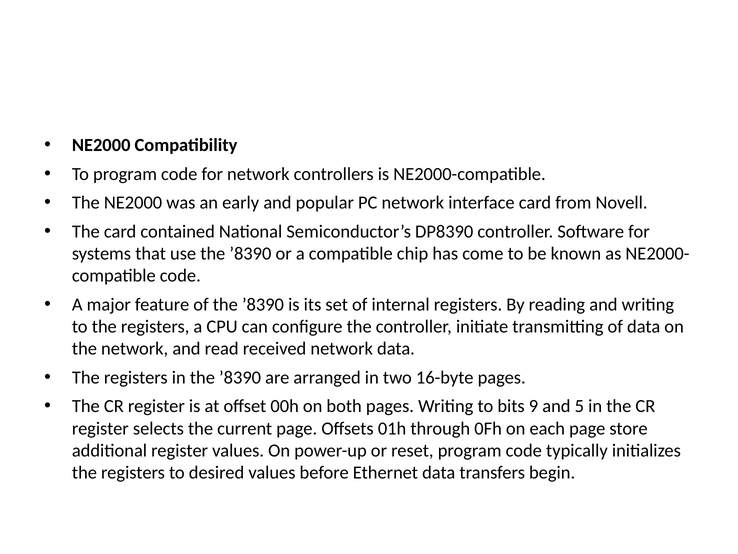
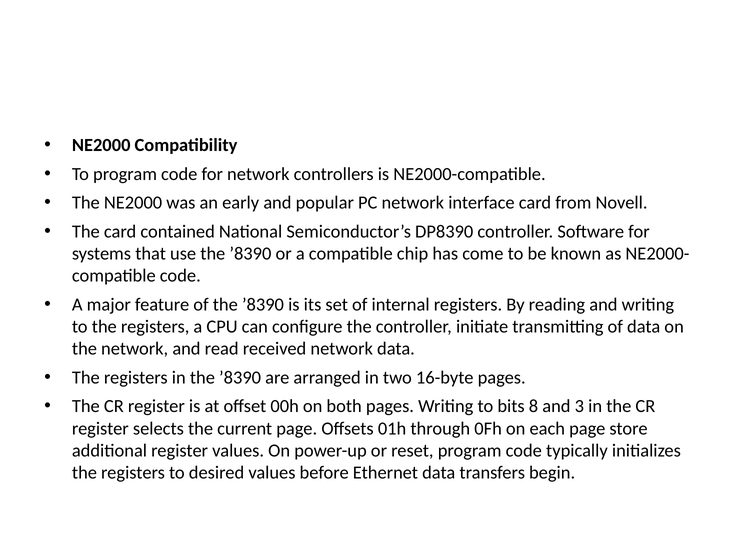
9: 9 -> 8
5: 5 -> 3
